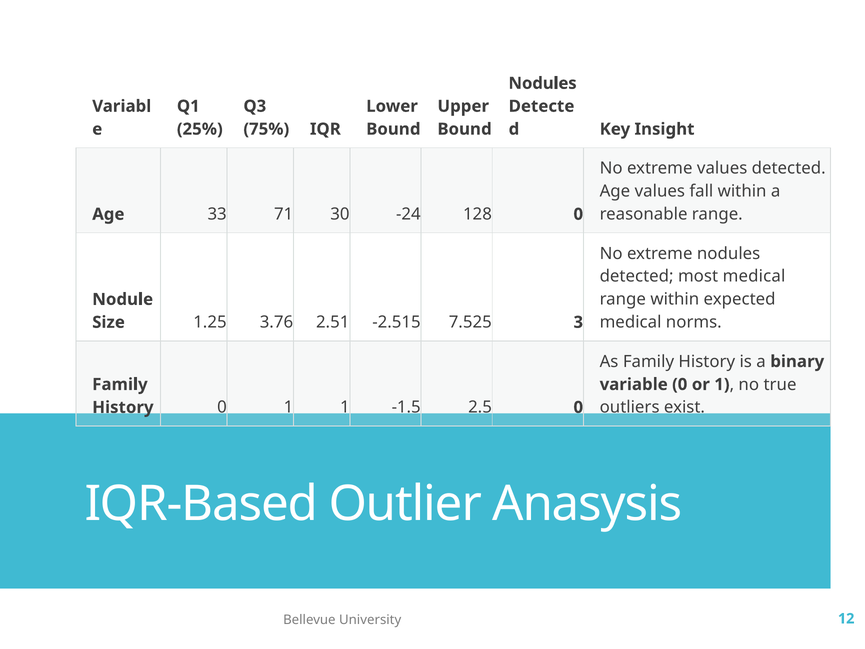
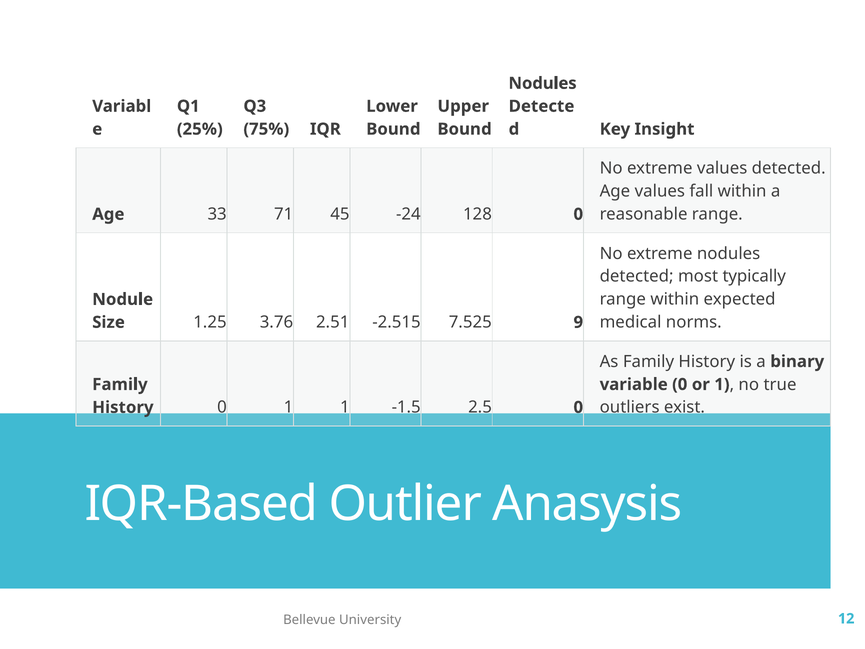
30: 30 -> 45
most medical: medical -> typically
3: 3 -> 9
